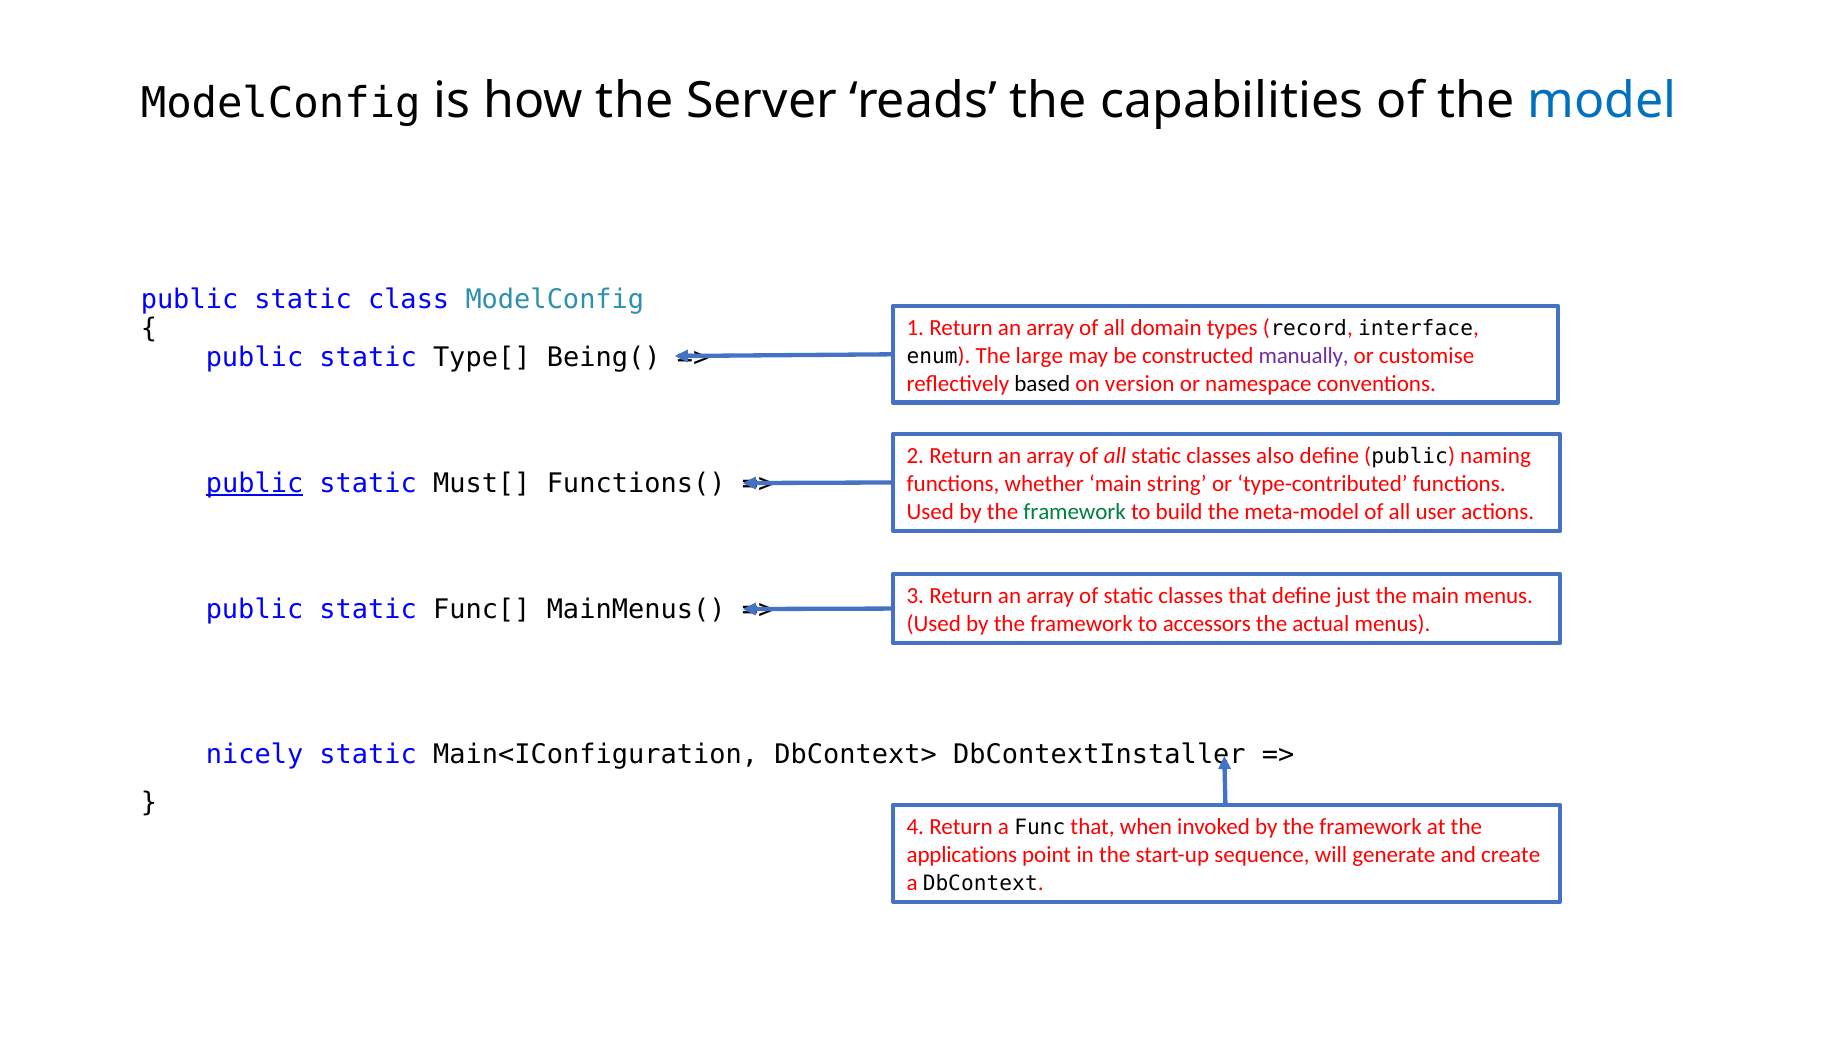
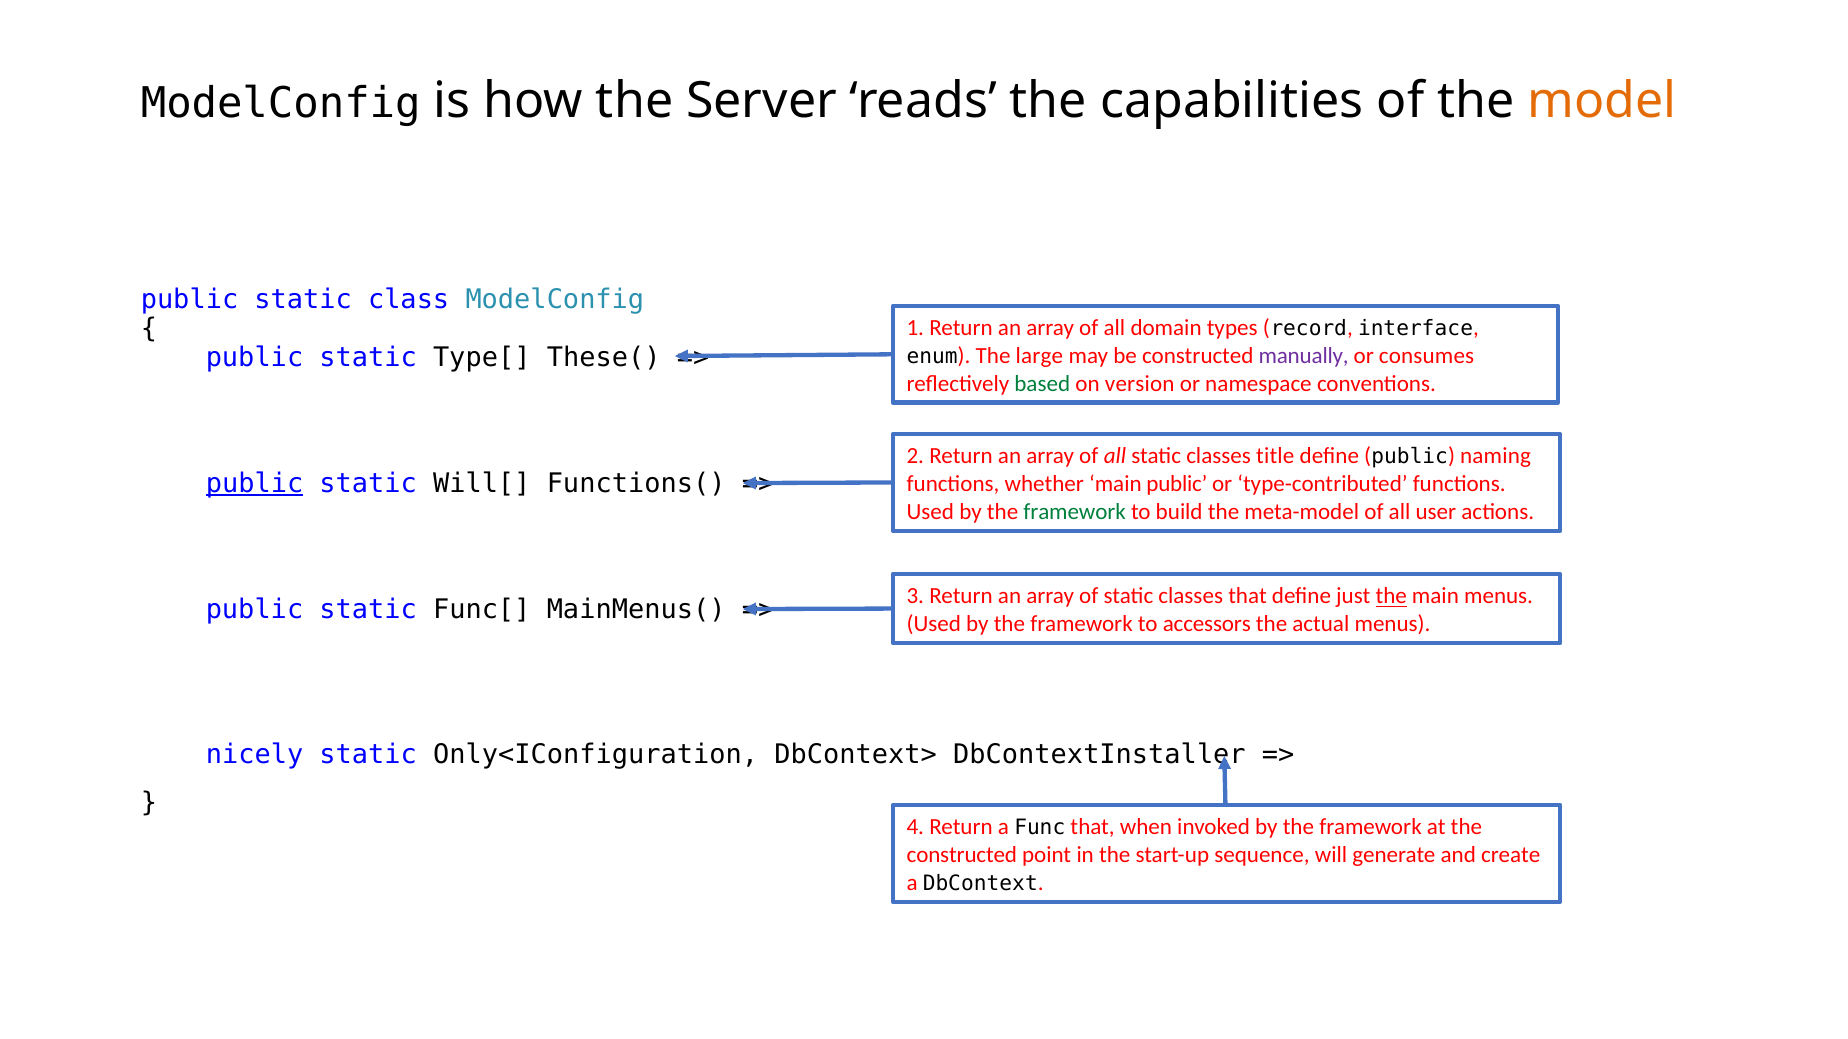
model colour: blue -> orange
Being(: Being( -> These(
customise: customise -> consumes
based colour: black -> green
also: also -> title
Must[: Must[ -> Will[
main string: string -> public
the at (1391, 597) underline: none -> present
Main<IConfiguration: Main<IConfiguration -> Only<IConfiguration
applications at (962, 855): applications -> constructed
